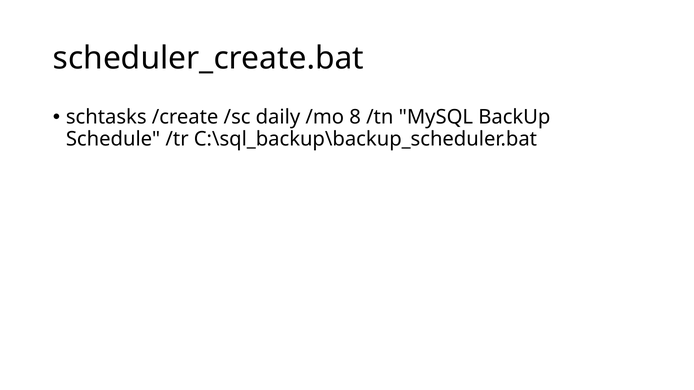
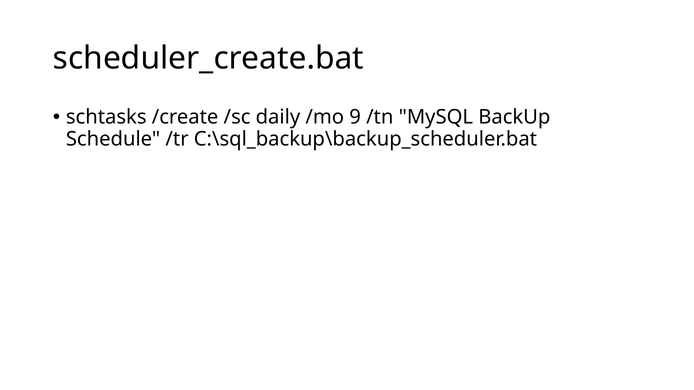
8: 8 -> 9
